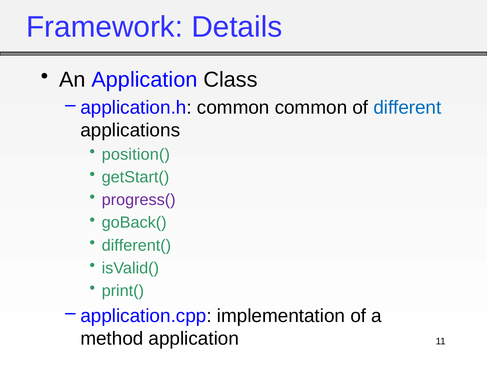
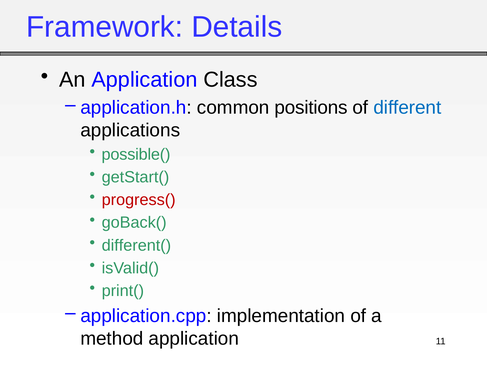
common common: common -> positions
position(: position( -> possible(
progress( colour: purple -> red
